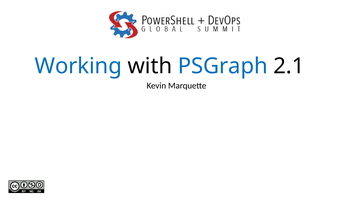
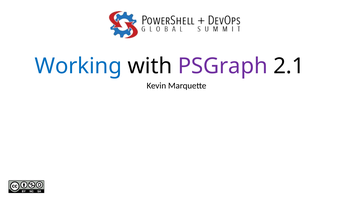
PSGraph colour: blue -> purple
